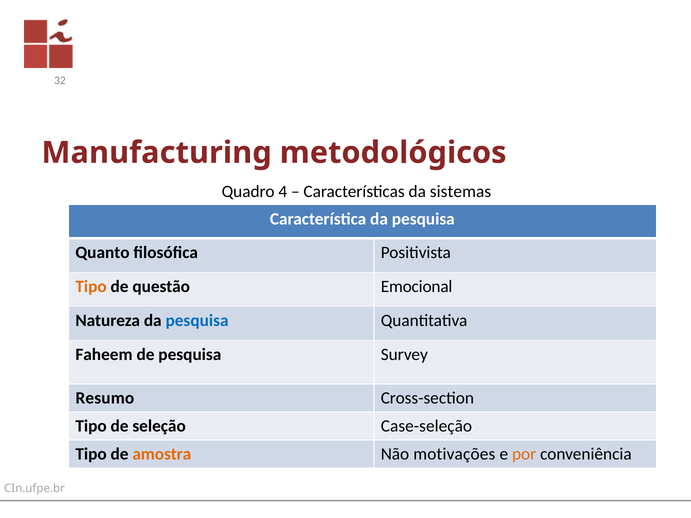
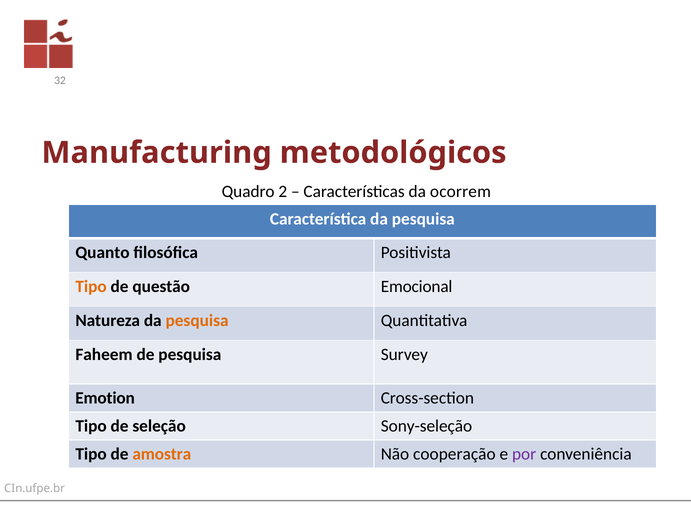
4: 4 -> 2
sistemas: sistemas -> ocorrem
pesquisa at (197, 321) colour: blue -> orange
Resumo: Resumo -> Emotion
Case-seleção: Case-seleção -> Sony-seleção
motivações: motivações -> cooperação
por colour: orange -> purple
